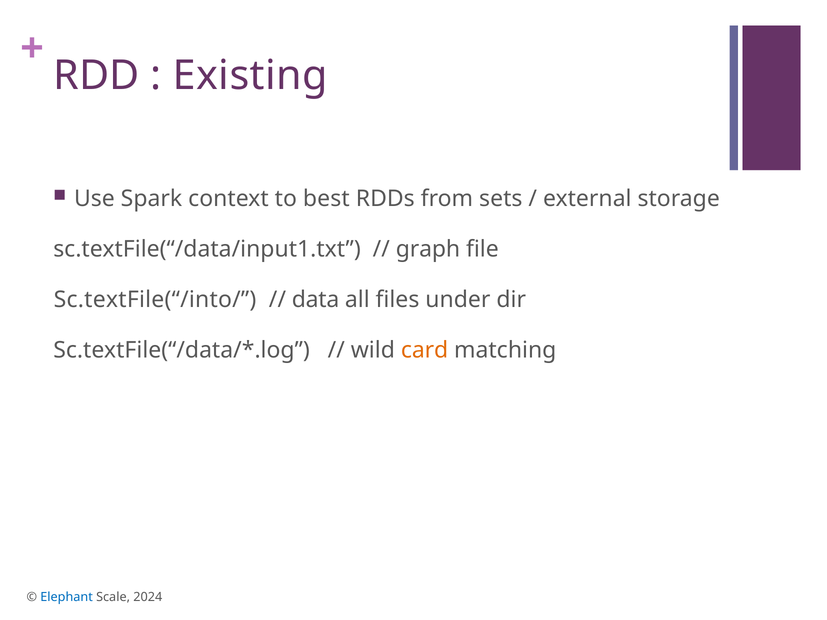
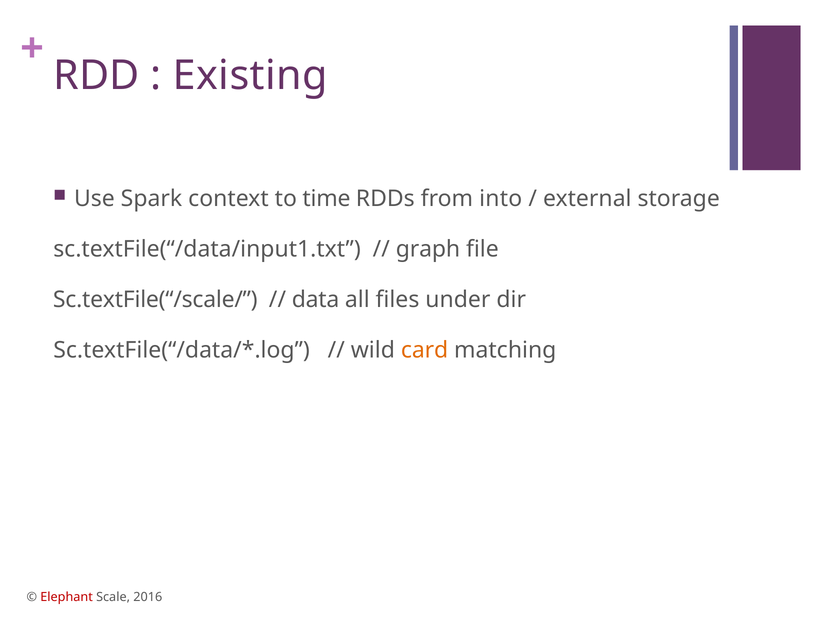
best: best -> time
sets: sets -> into
Sc.textFile(“/into/: Sc.textFile(“/into/ -> Sc.textFile(“/scale/
Elephant colour: blue -> red
2024: 2024 -> 2016
